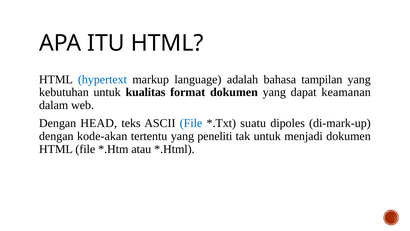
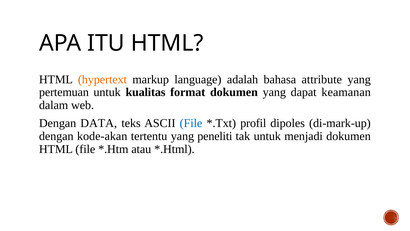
hypertext colour: blue -> orange
tampilan: tampilan -> attribute
kebutuhan: kebutuhan -> pertemuan
HEAD: HEAD -> DATA
suatu: suatu -> profil
